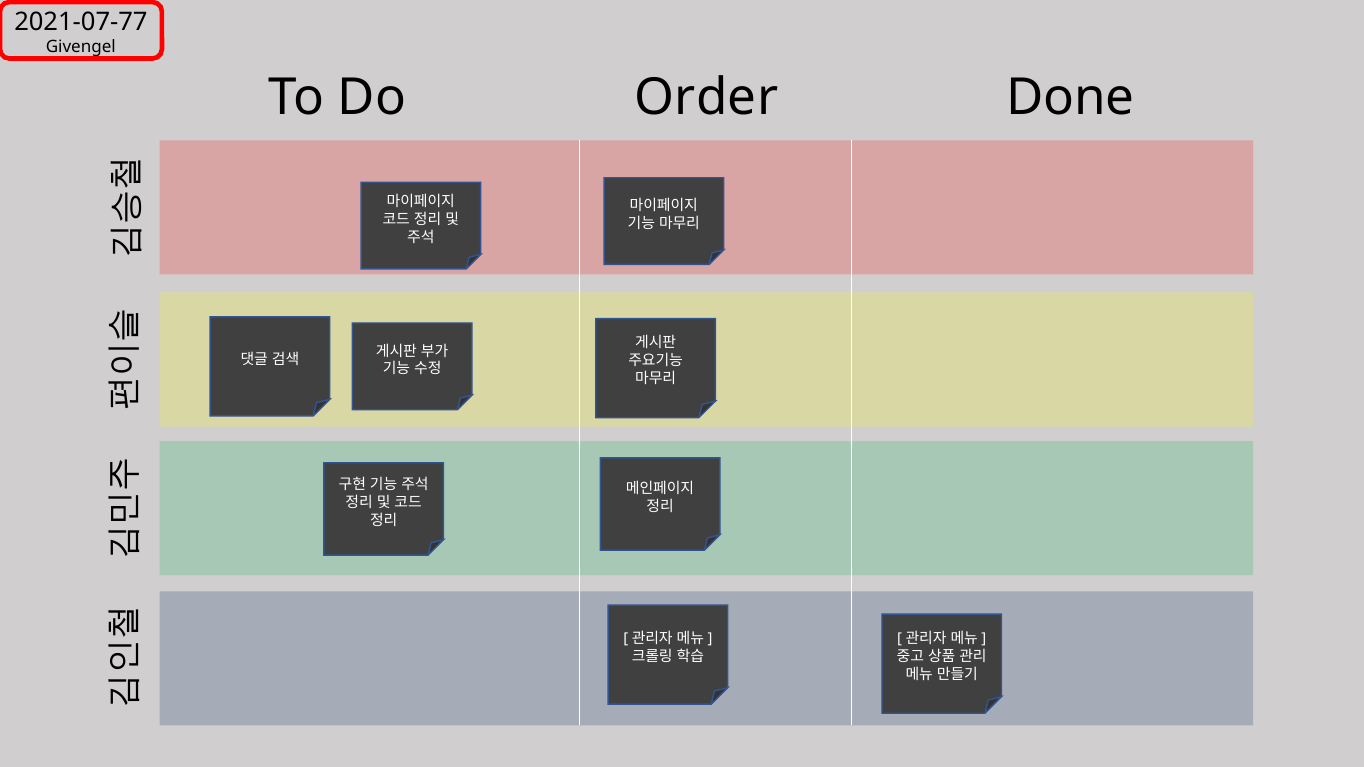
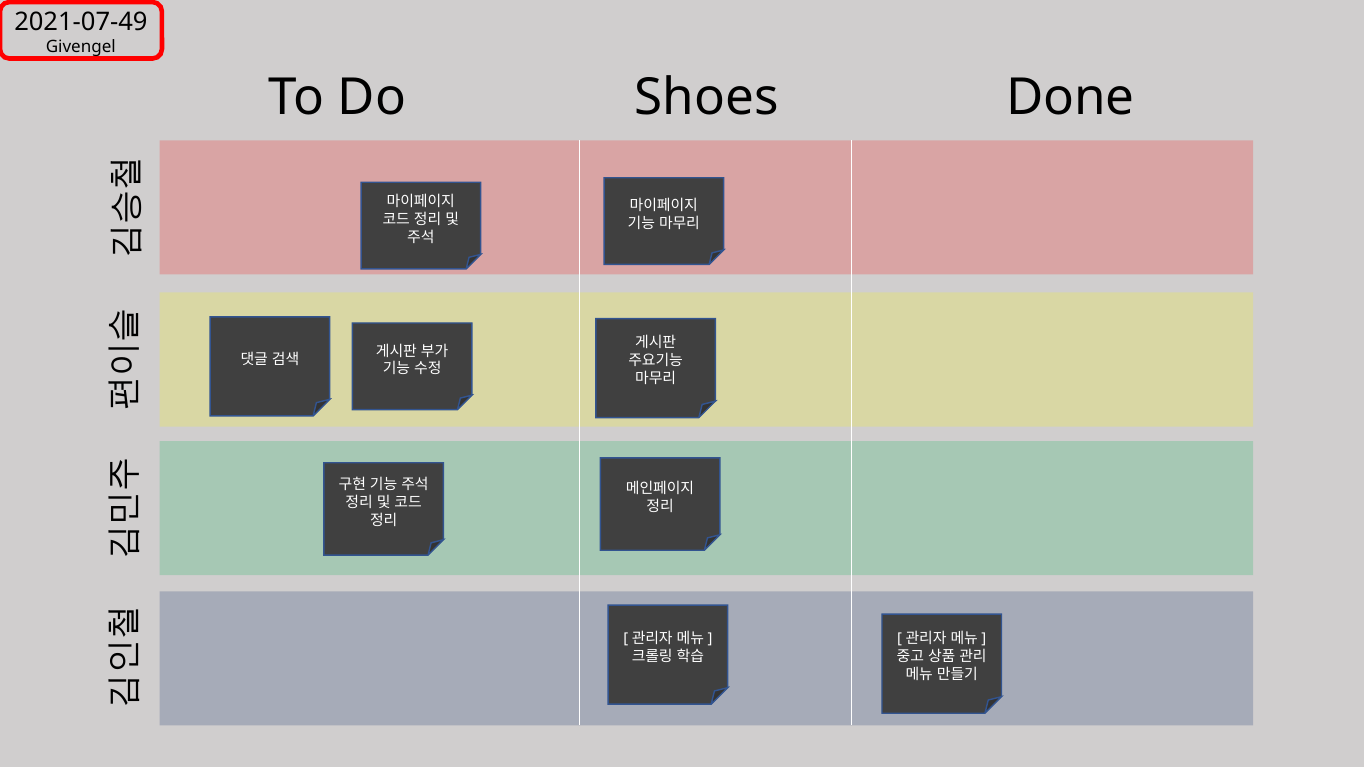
2021-07-77: 2021-07-77 -> 2021-07-49
Order: Order -> Shoes
